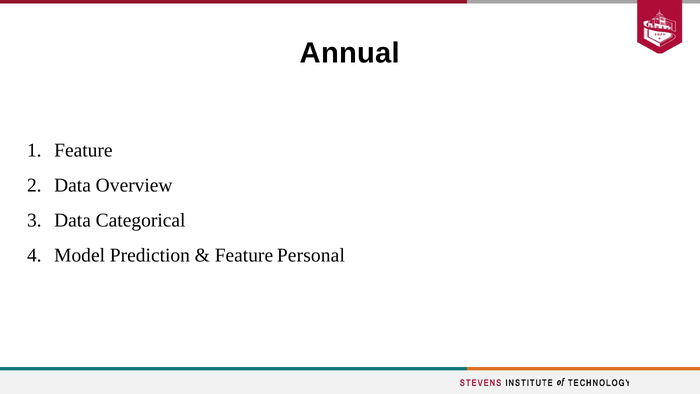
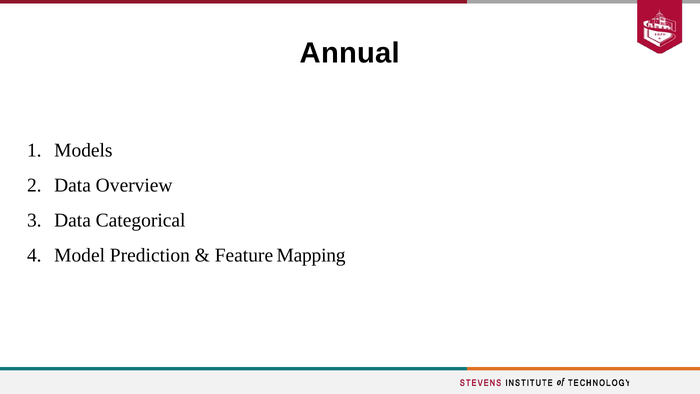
Feature at (83, 150): Feature -> Models
Personal: Personal -> Mapping
